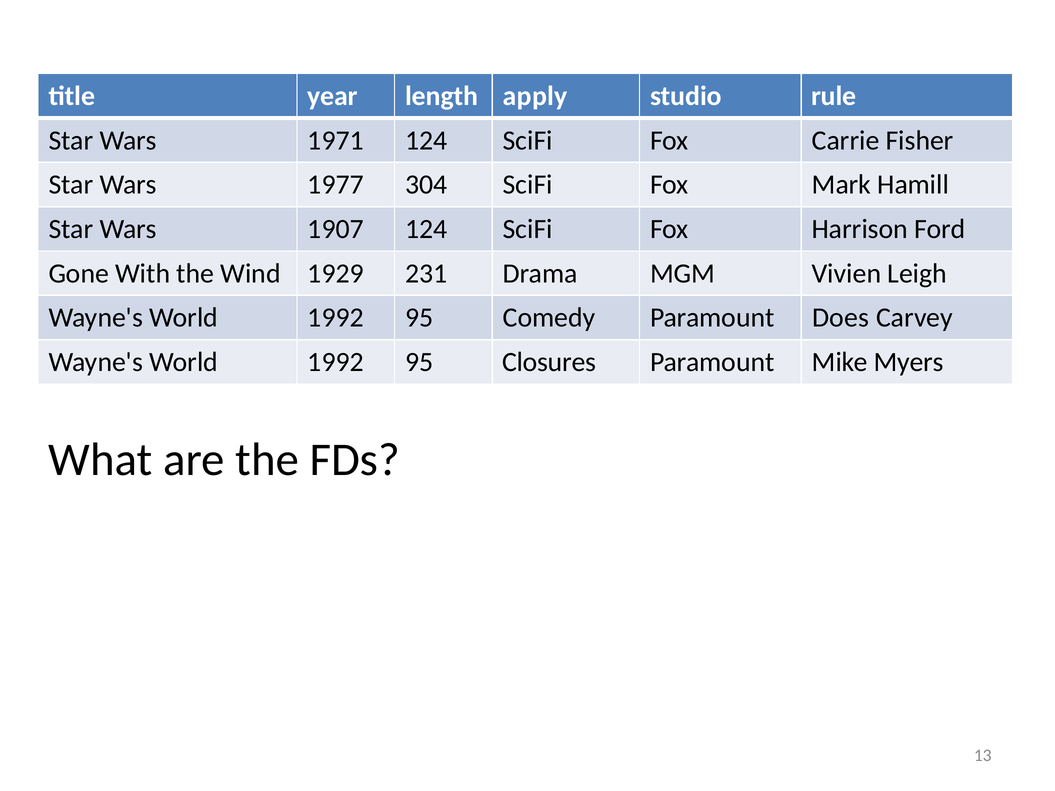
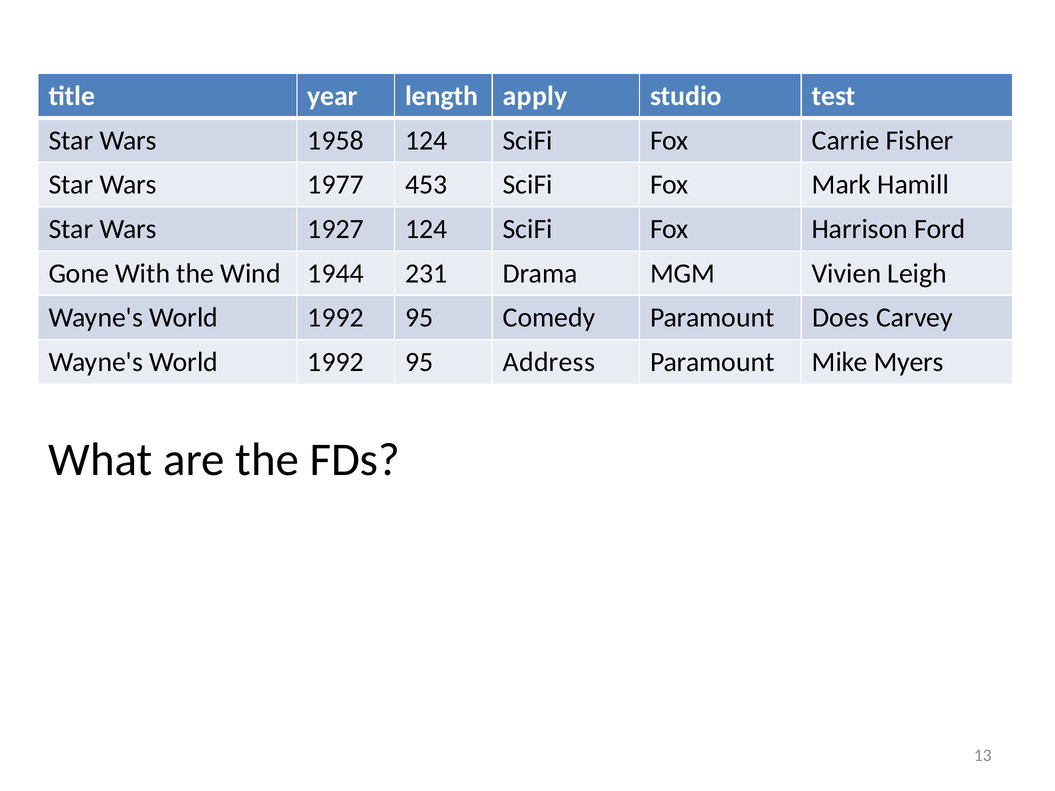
rule: rule -> test
1971: 1971 -> 1958
304: 304 -> 453
1907: 1907 -> 1927
1929: 1929 -> 1944
Closures: Closures -> Address
